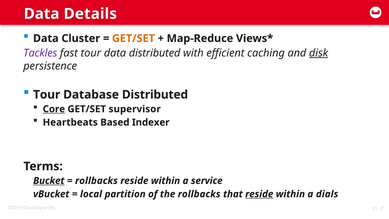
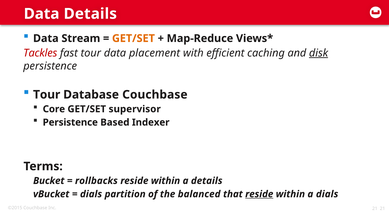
Cluster: Cluster -> Stream
Tackles colour: purple -> red
data distributed: distributed -> placement
Database Distributed: Distributed -> Couchbase
Core underline: present -> none
Heartbeats at (70, 122): Heartbeats -> Persistence
Bucket underline: present -> none
a service: service -> details
local at (91, 194): local -> dials
the rollbacks: rollbacks -> balanced
